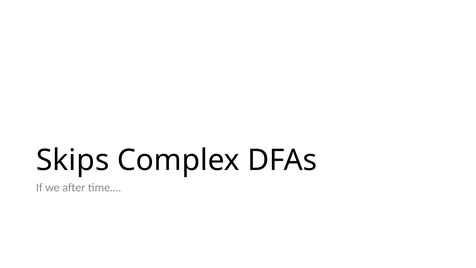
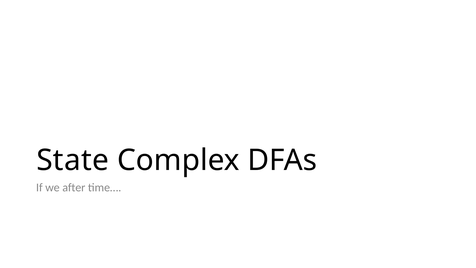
Skips: Skips -> State
